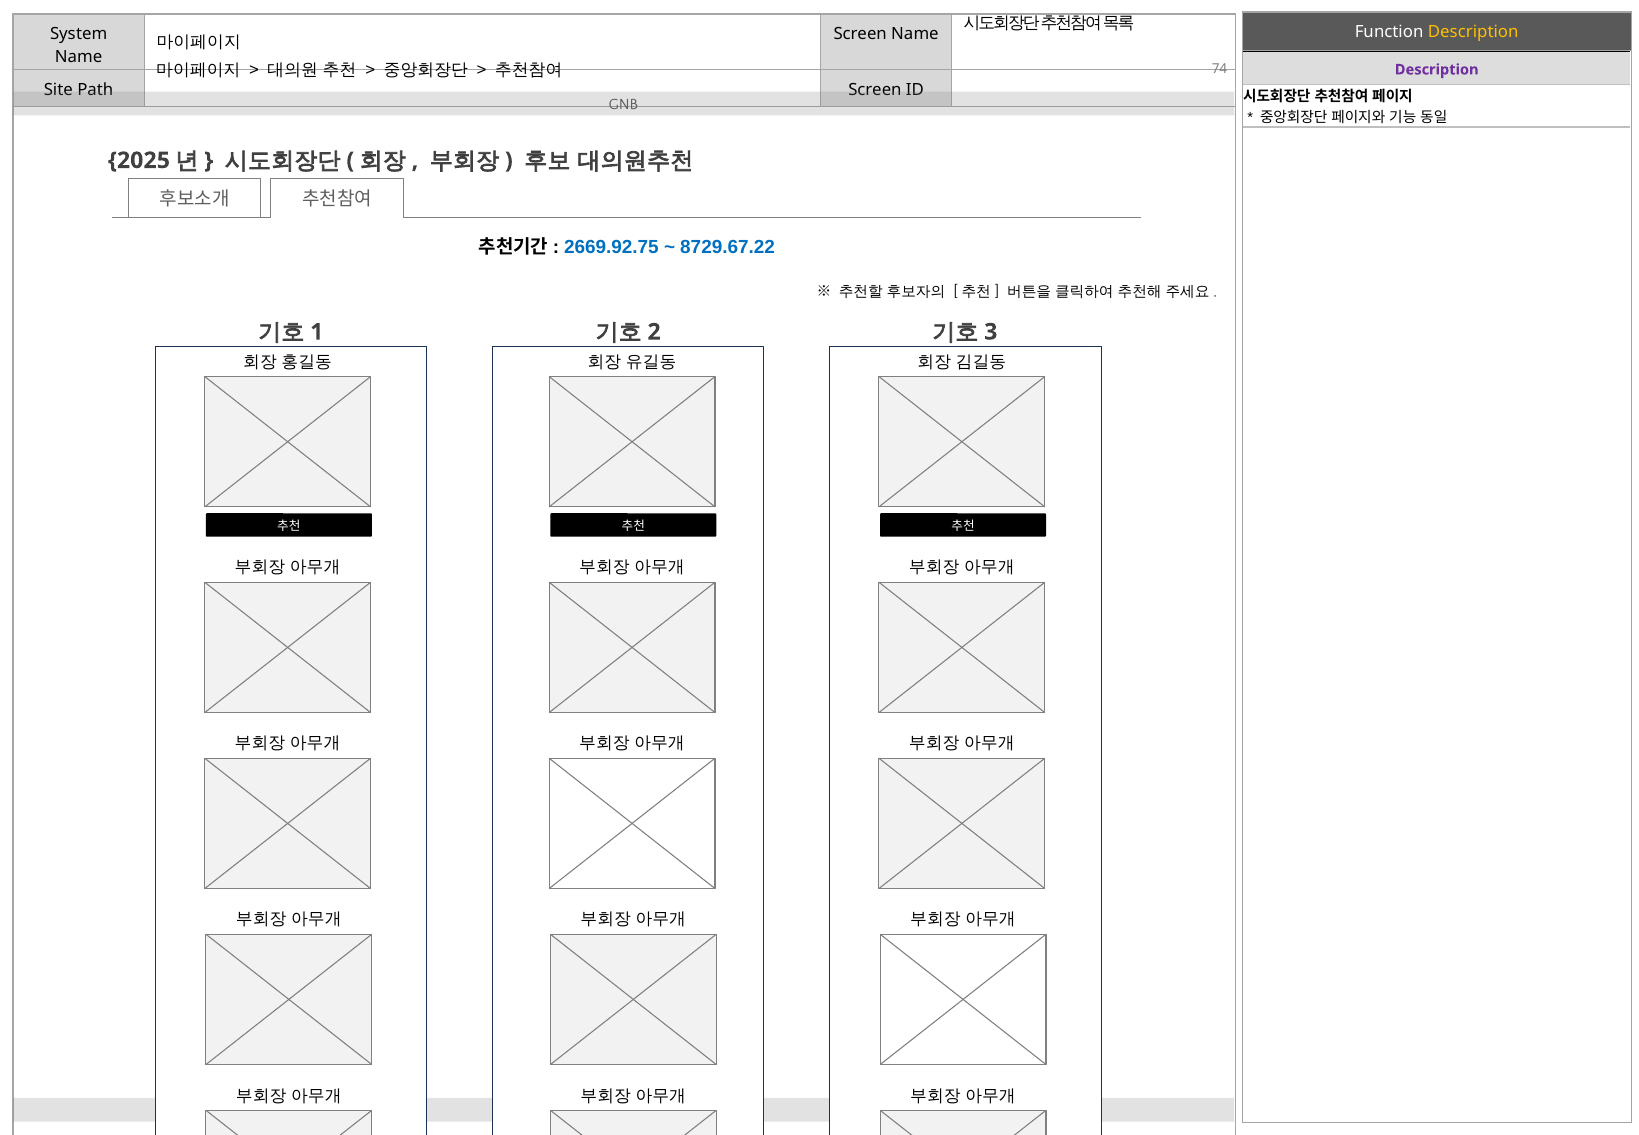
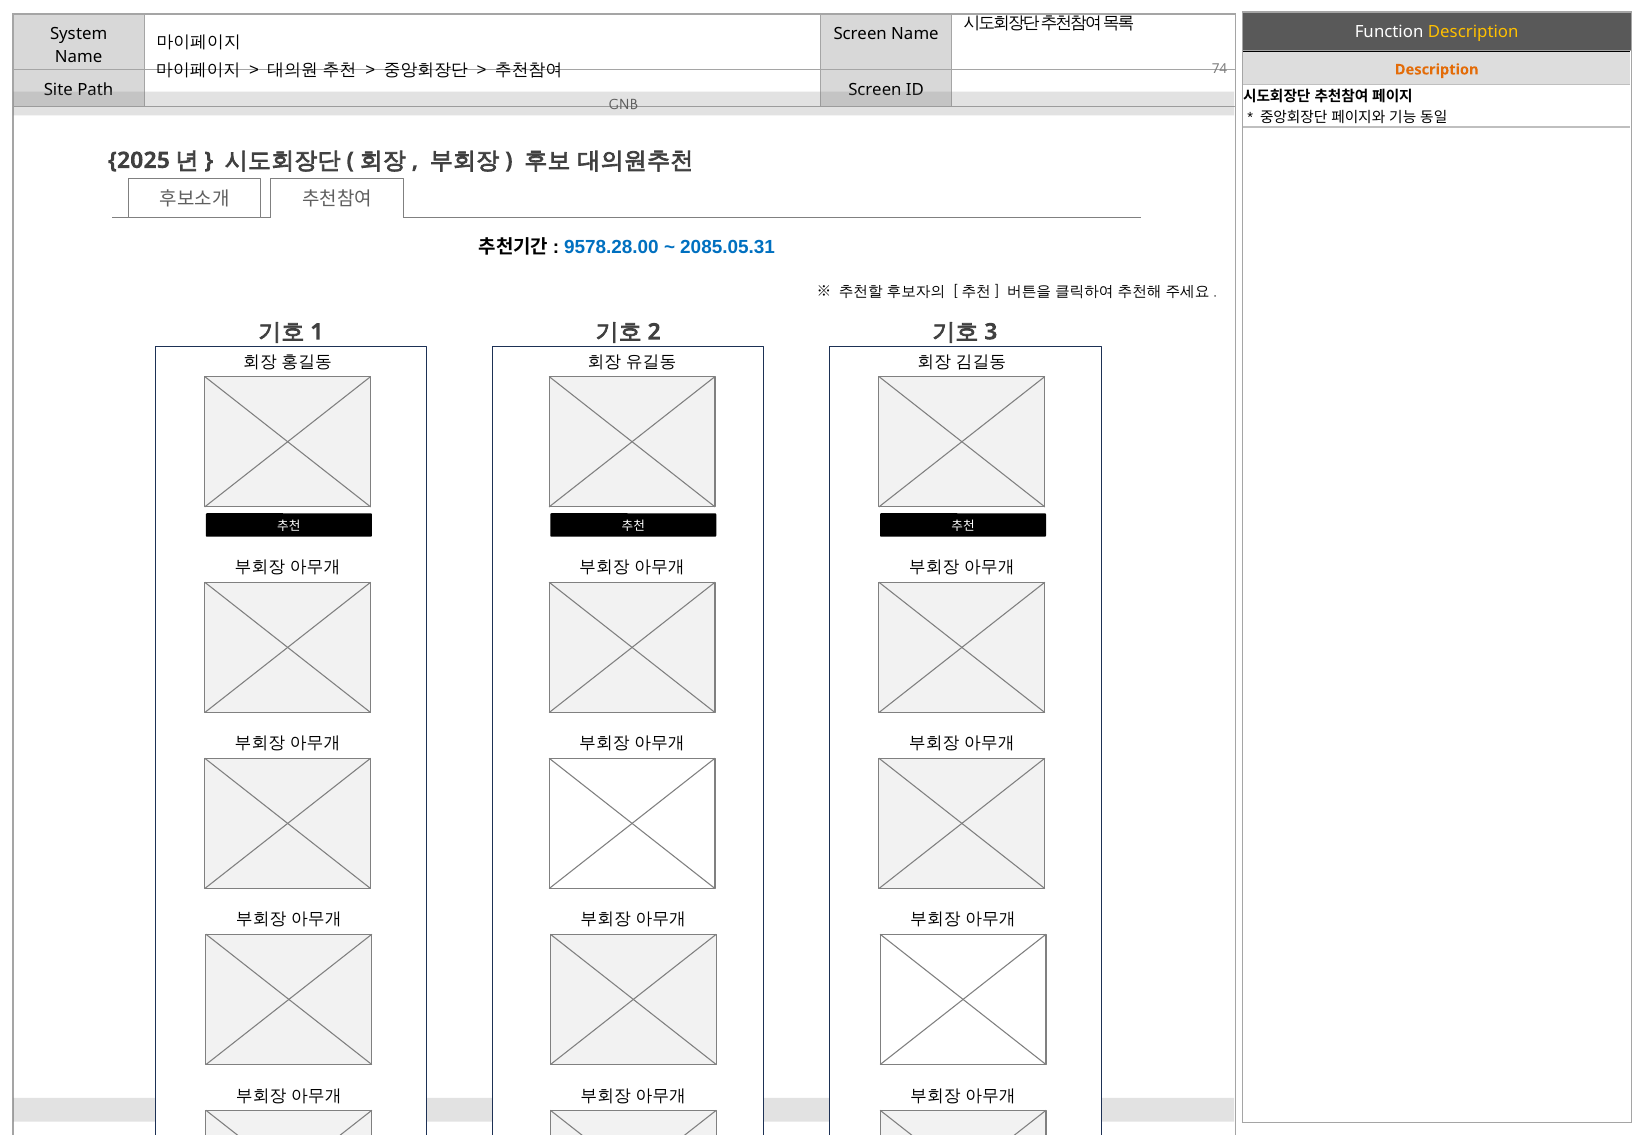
Description at (1437, 70) colour: purple -> orange
2669.92.75: 2669.92.75 -> 9578.28.00
8729.67.22: 8729.67.22 -> 2085.05.31
